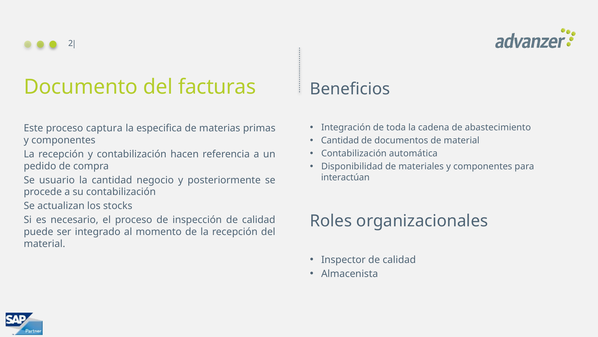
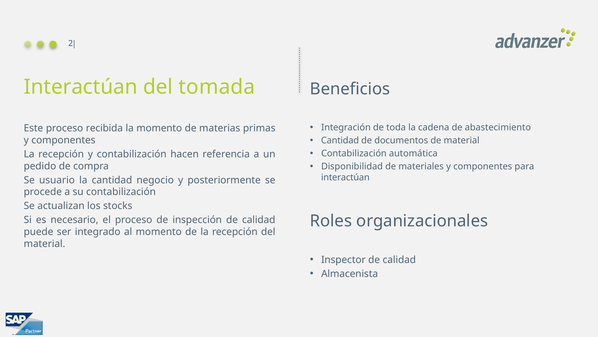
Documento at (81, 87): Documento -> Interactúan
facturas: facturas -> tomada
captura: captura -> recibida
la especifica: especifica -> momento
